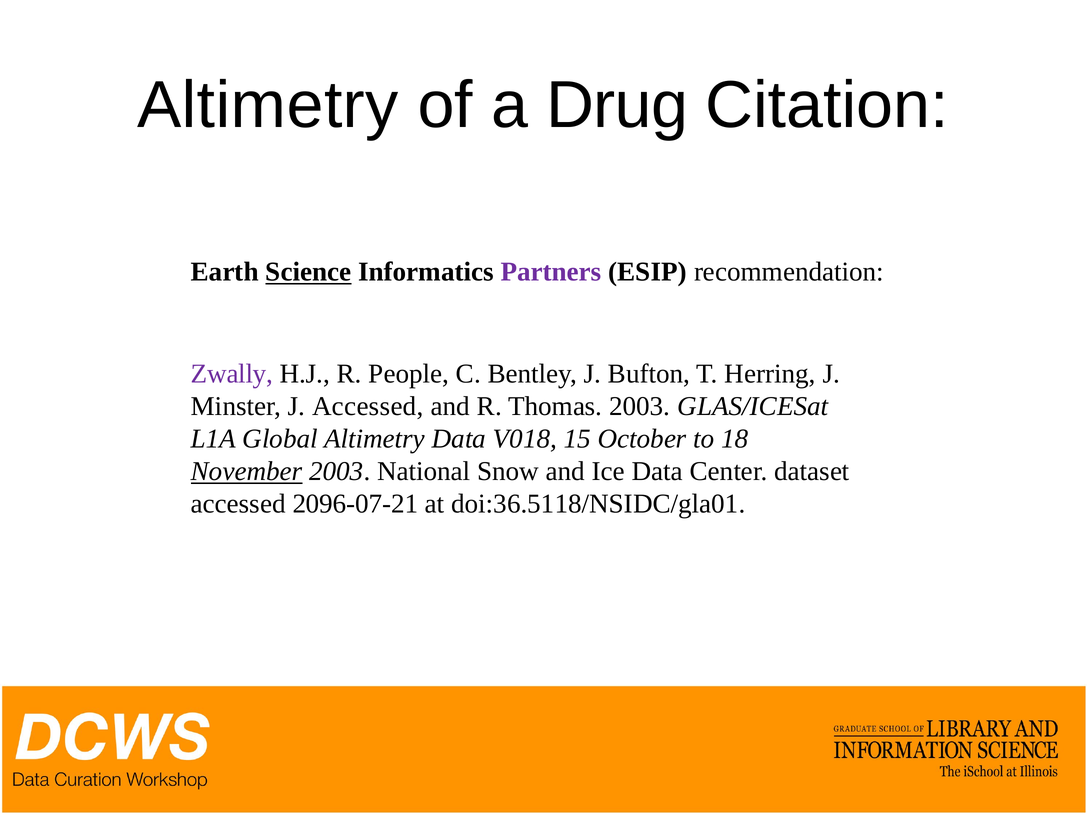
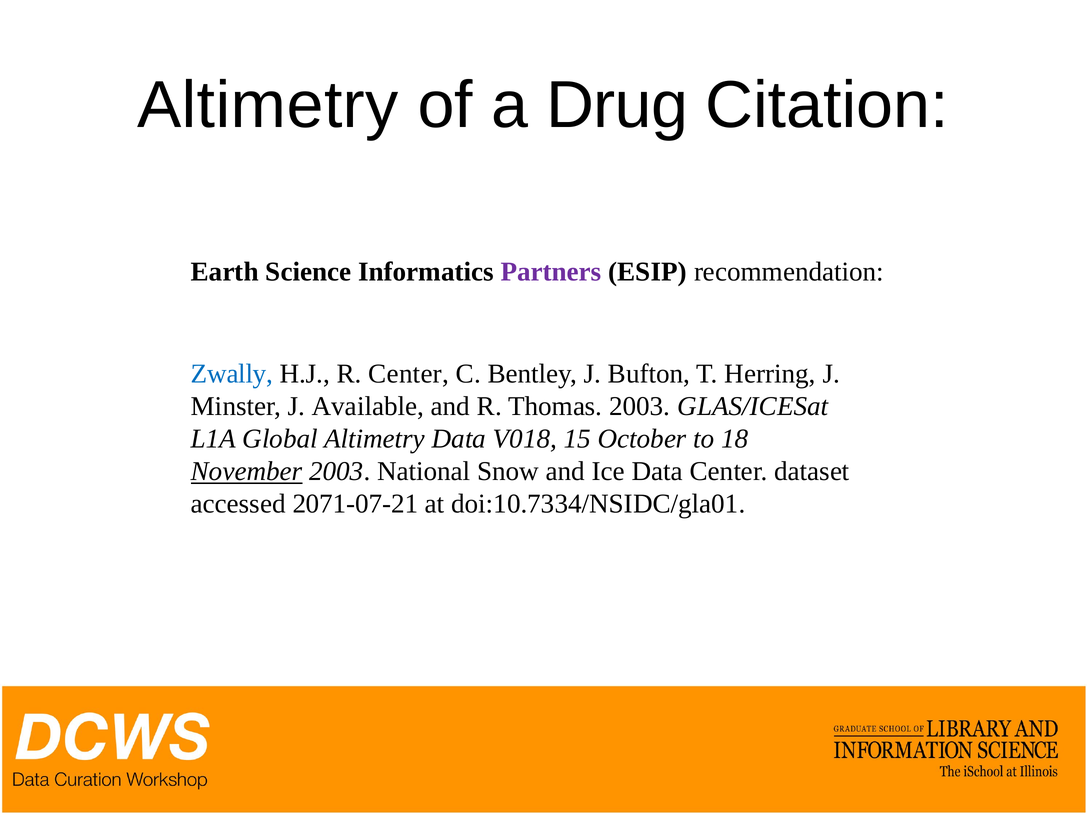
Science underline: present -> none
Zwally colour: purple -> blue
R People: People -> Center
J Accessed: Accessed -> Available
2096-07-21: 2096-07-21 -> 2071-07-21
doi:36.5118/NSIDC/gla01: doi:36.5118/NSIDC/gla01 -> doi:10.7334/NSIDC/gla01
